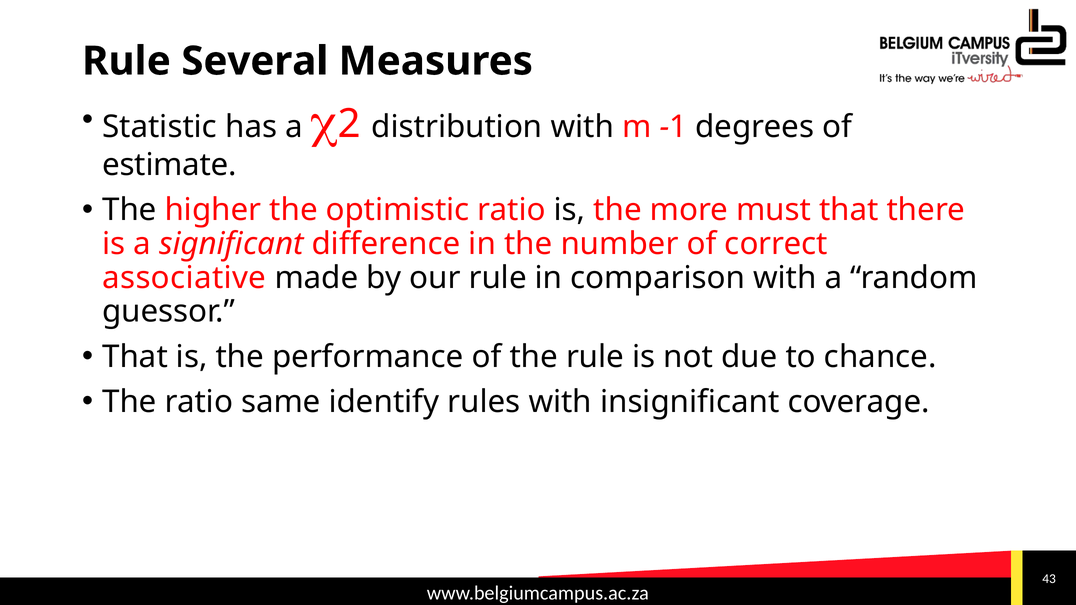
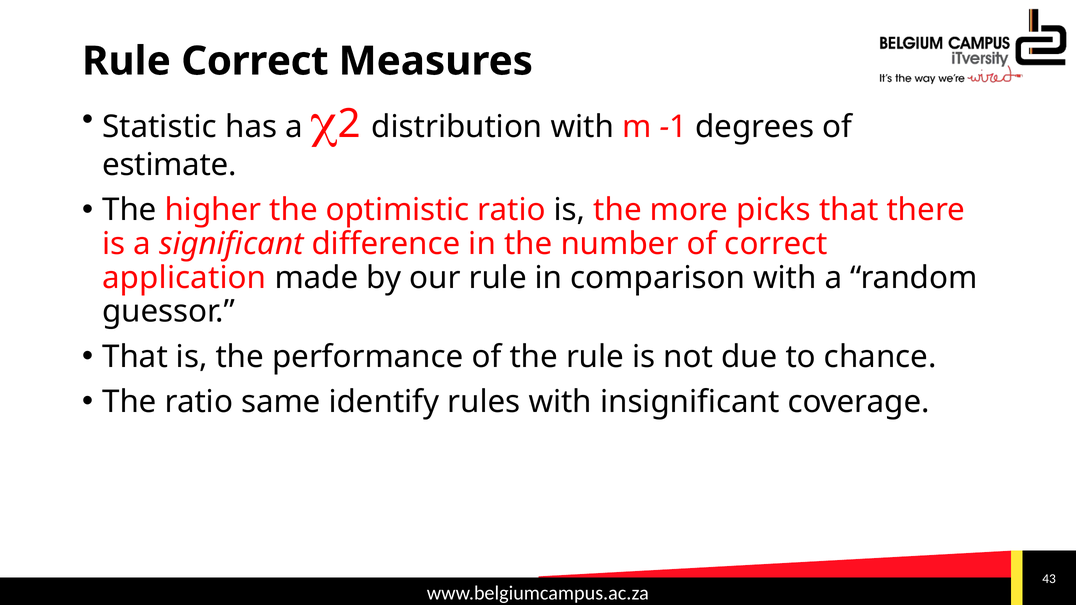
Rule Several: Several -> Correct
must: must -> picks
associative: associative -> application
